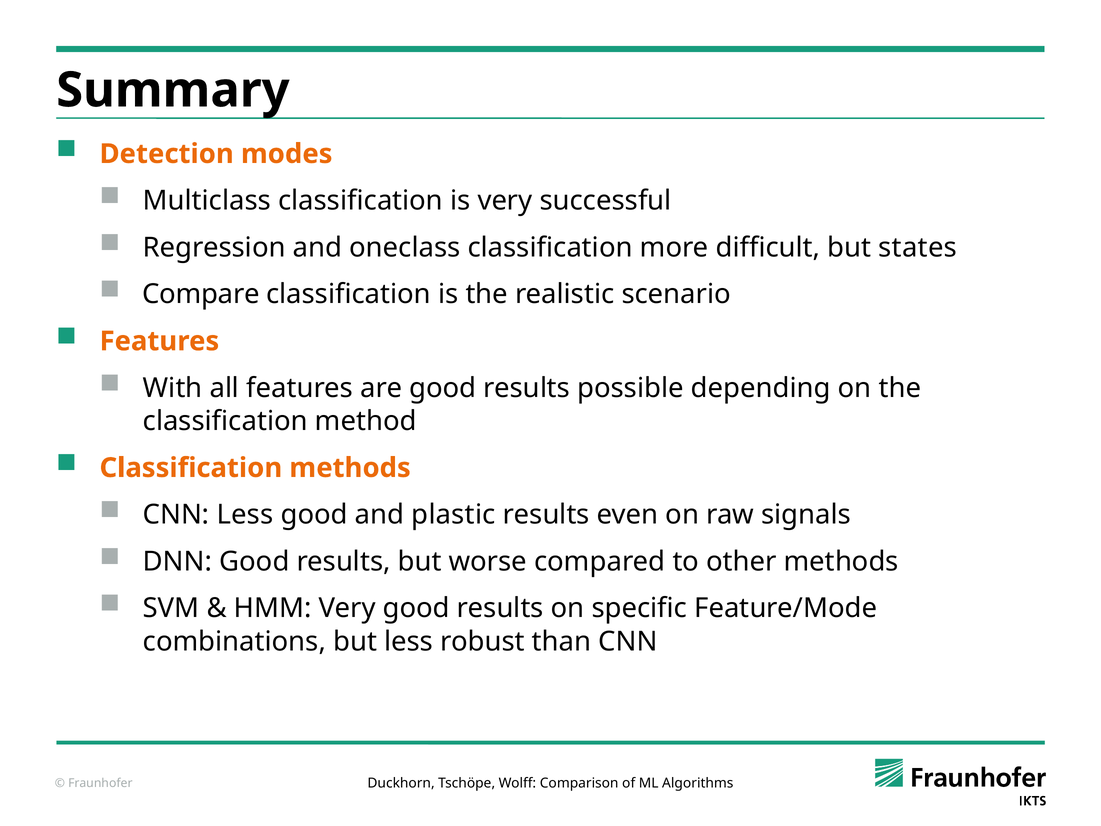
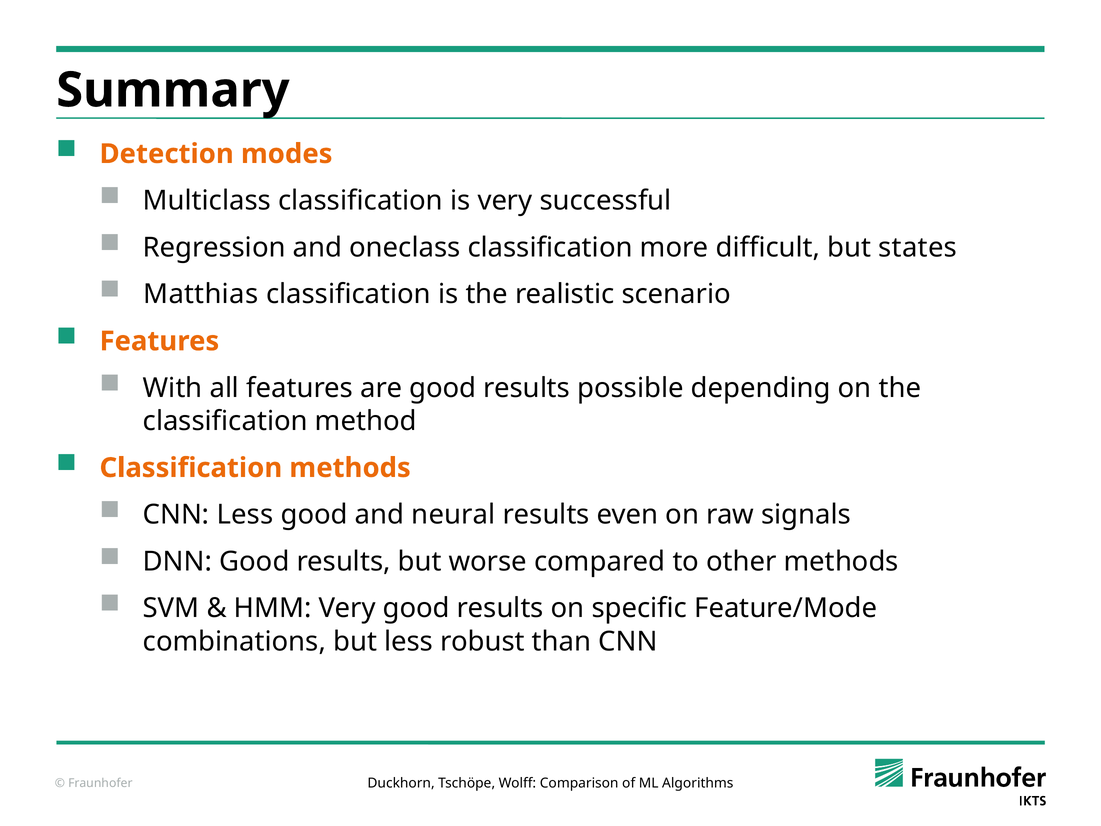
Compare: Compare -> Matthias
plastic: plastic -> neural
